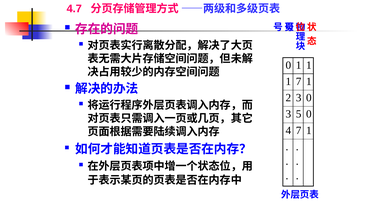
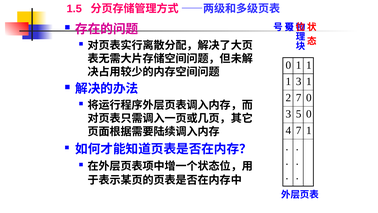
4.7: 4.7 -> 1.5
1 7: 7 -> 3
2 3: 3 -> 7
